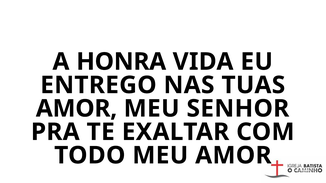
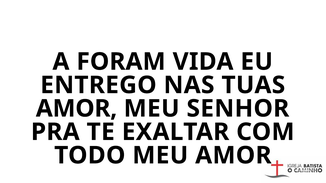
HONRA: HONRA -> FORAM
